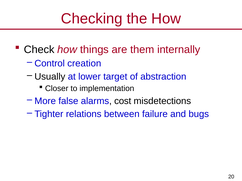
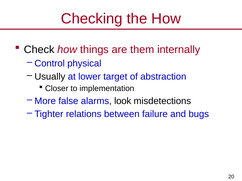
creation: creation -> physical
cost: cost -> look
